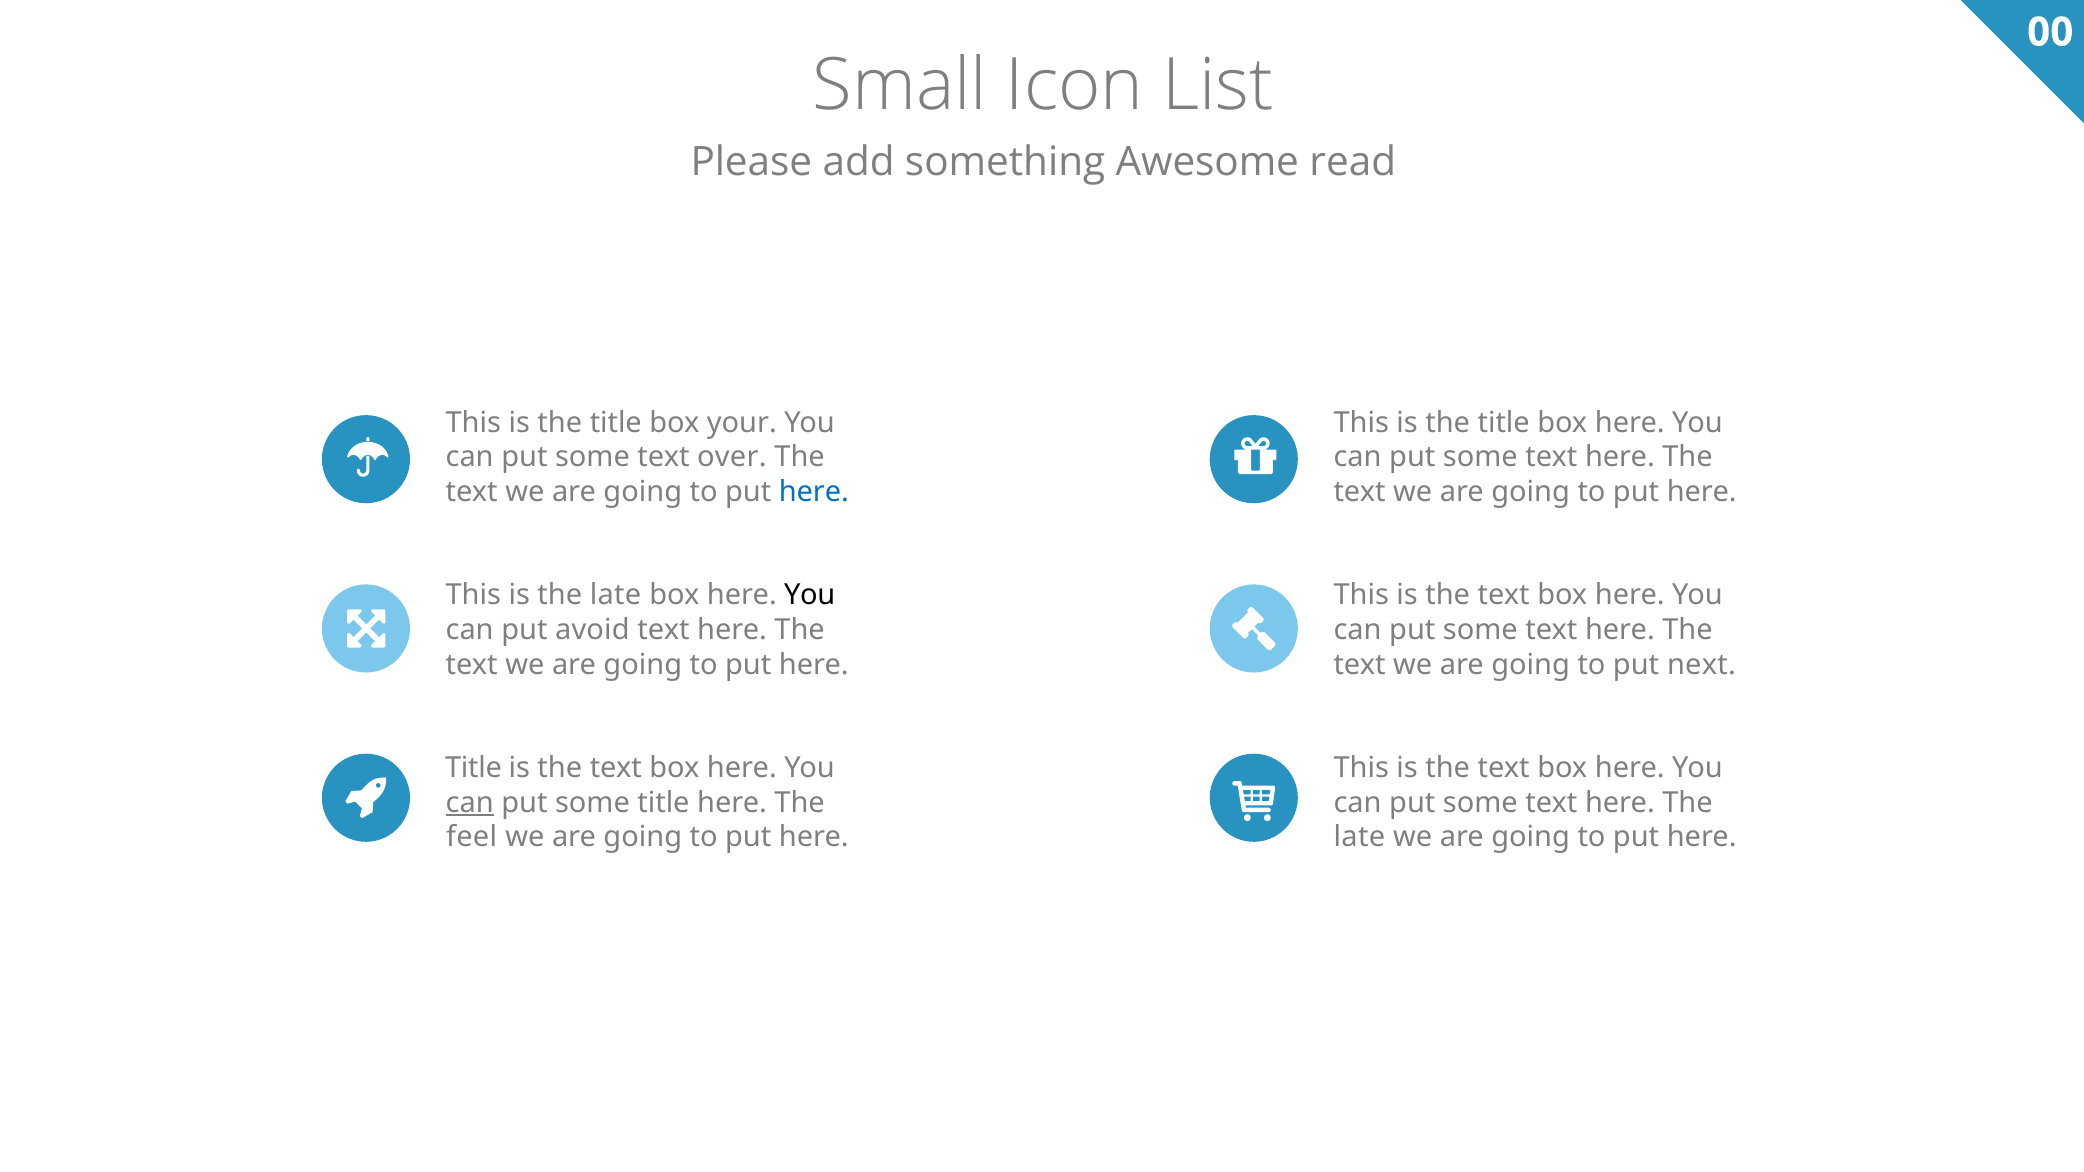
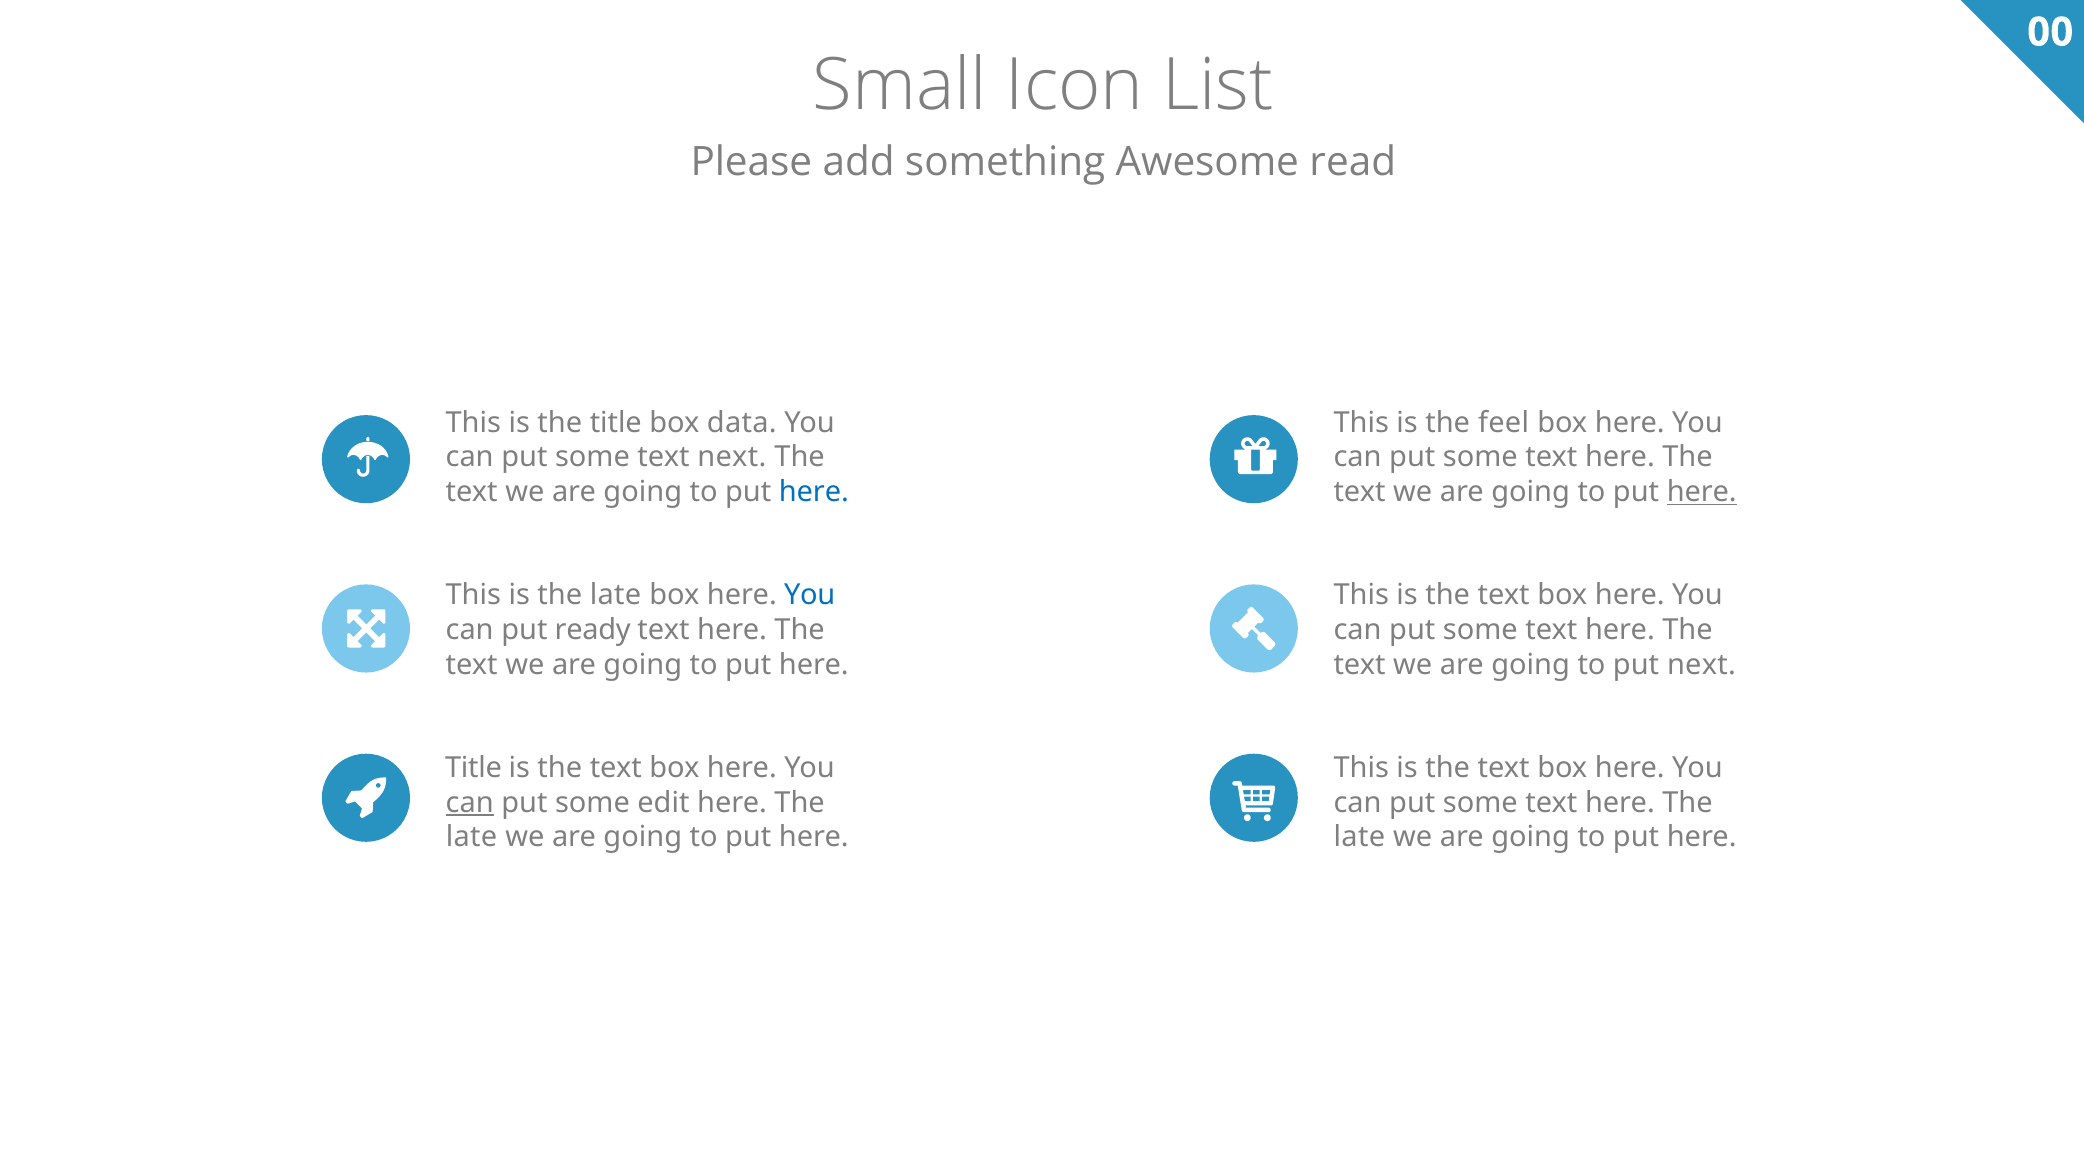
your: your -> data
title at (1504, 423): title -> feel
text over: over -> next
here at (1702, 492) underline: none -> present
You at (810, 595) colour: black -> blue
avoid: avoid -> ready
some title: title -> edit
feel at (472, 837): feel -> late
